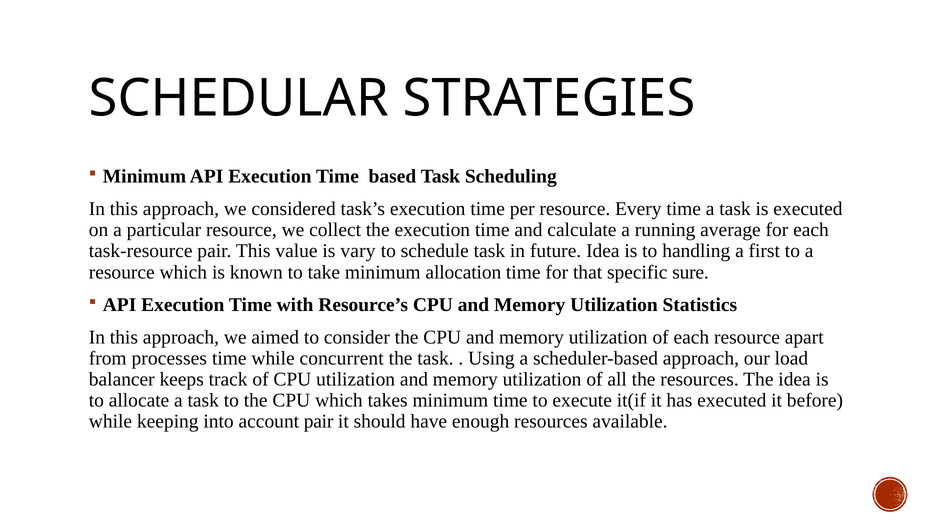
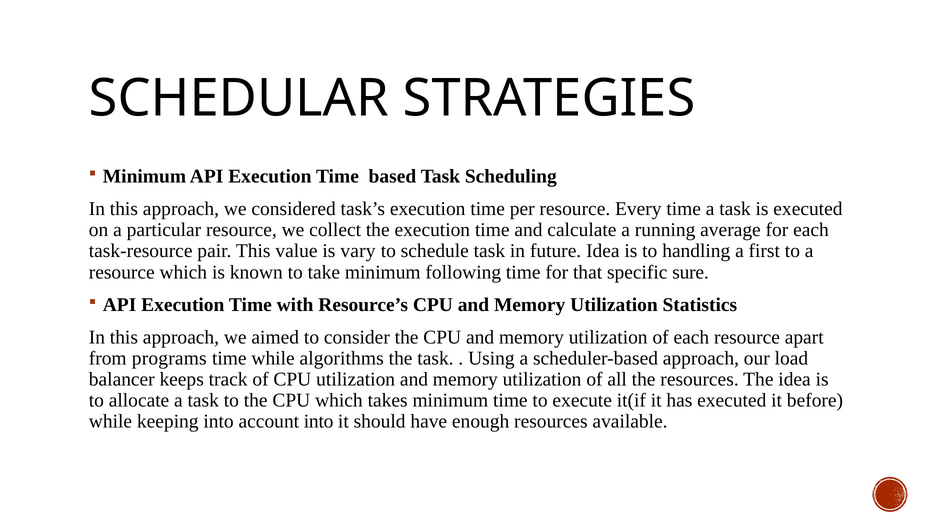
allocation: allocation -> following
processes: processes -> programs
concurrent: concurrent -> algorithms
account pair: pair -> into
